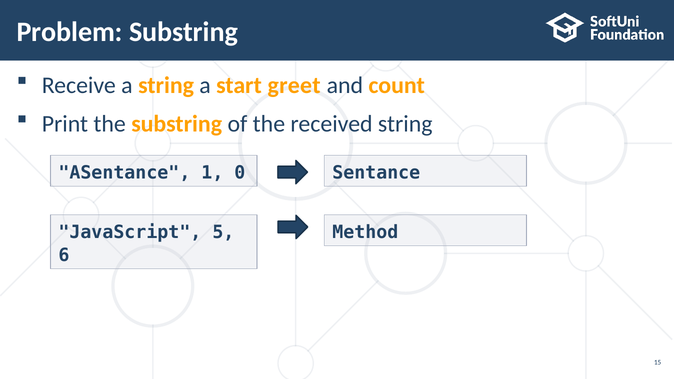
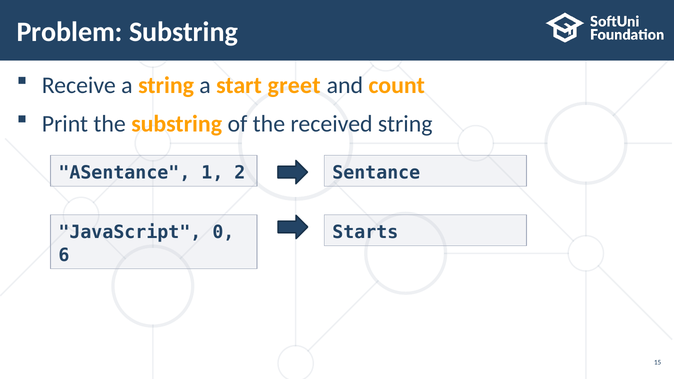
0: 0 -> 2
5: 5 -> 0
Method: Method -> Starts
